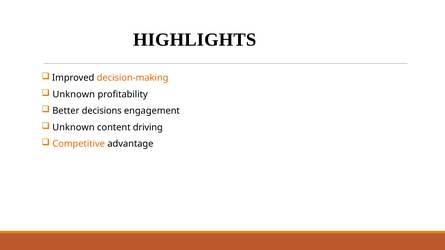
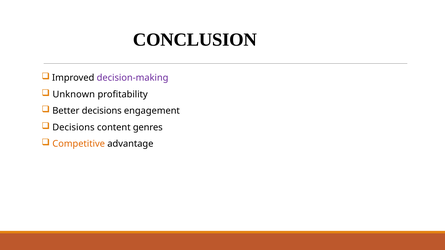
HIGHLIGHTS: HIGHLIGHTS -> CONCLUSION
decision-making colour: orange -> purple
Unknown at (73, 128): Unknown -> Decisions
driving: driving -> genres
